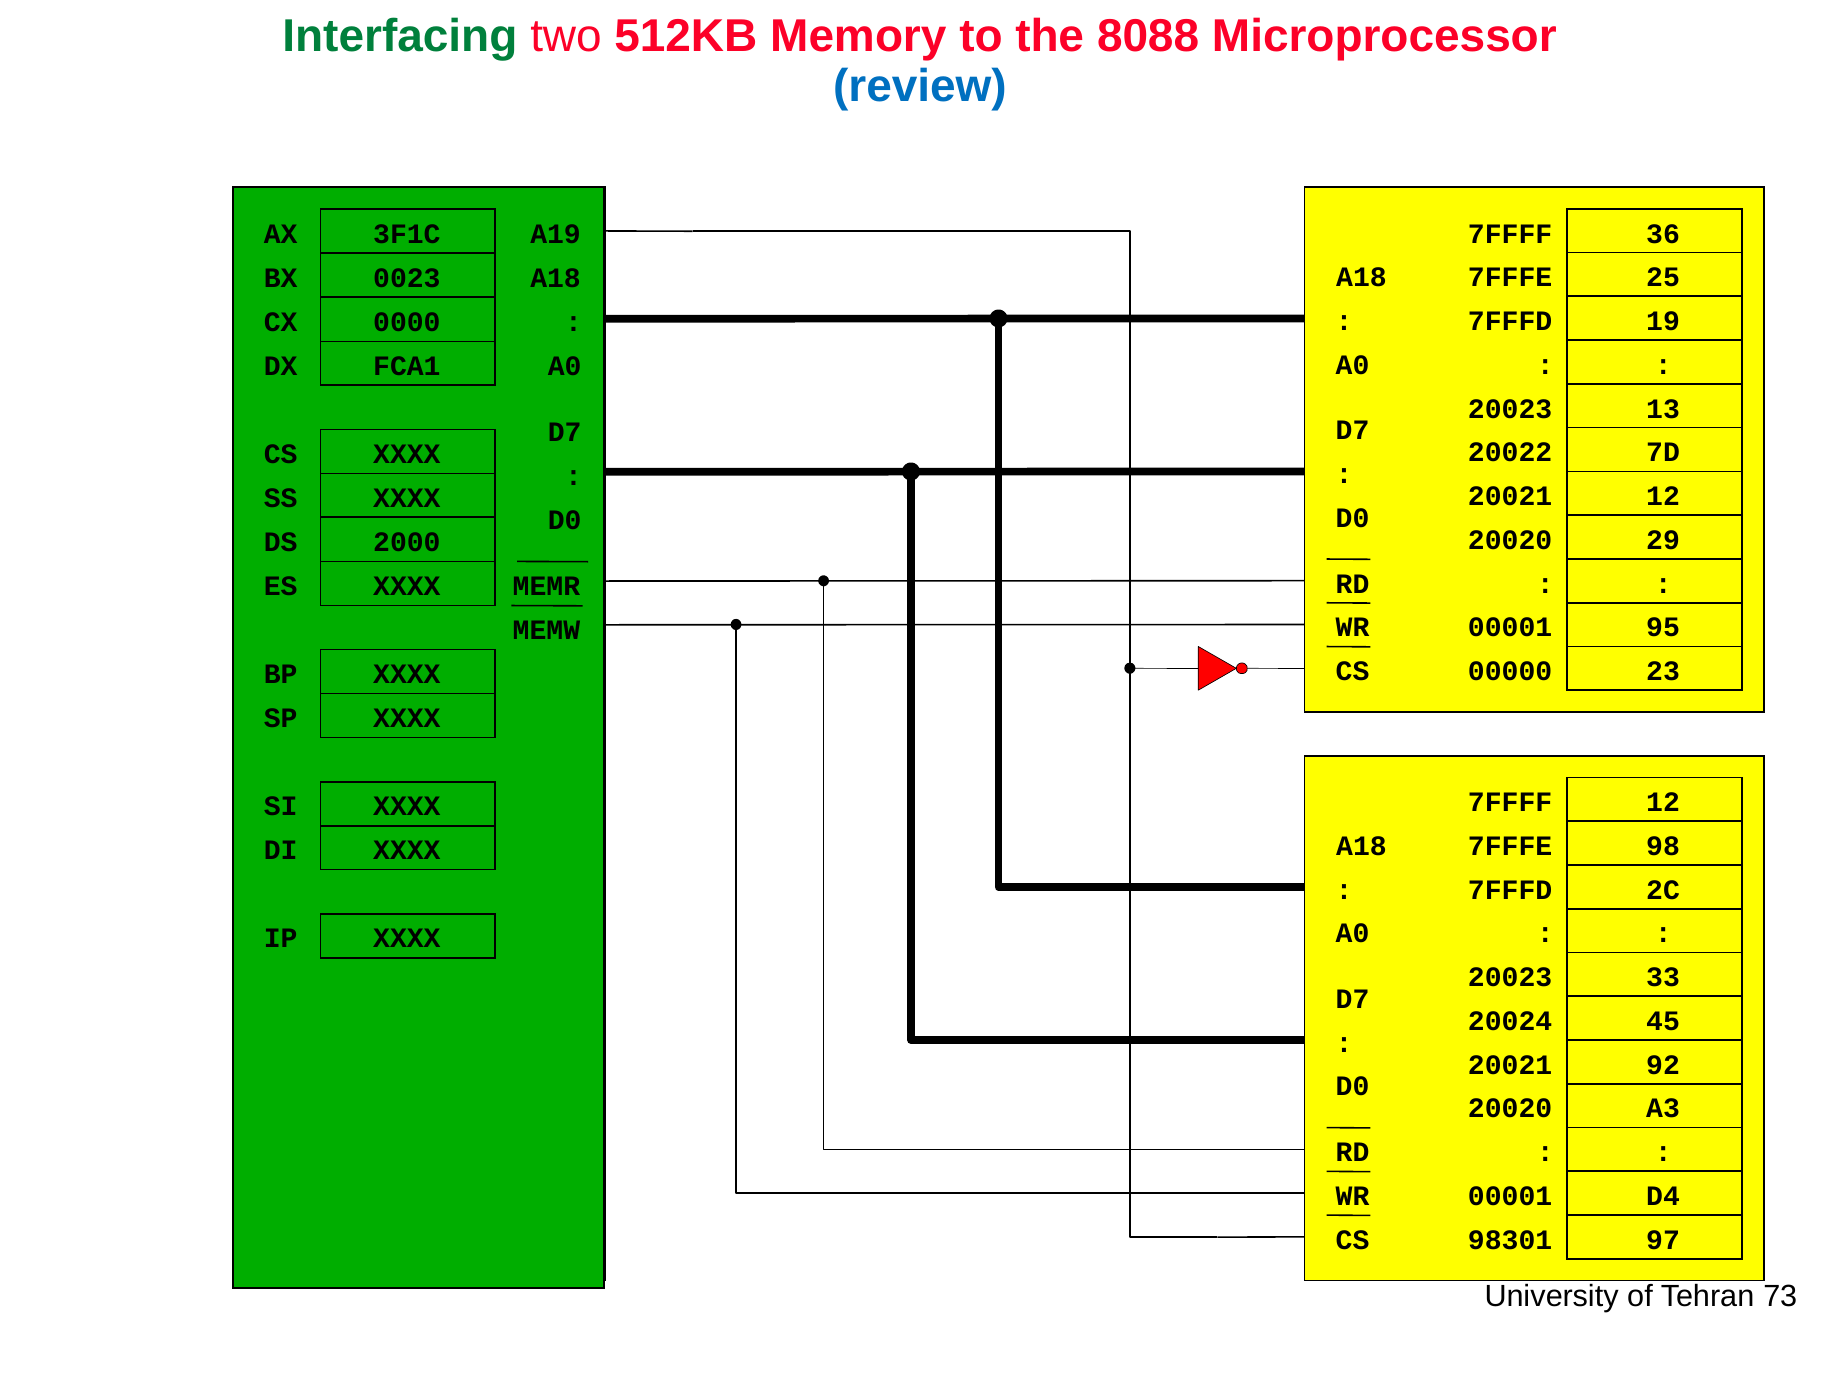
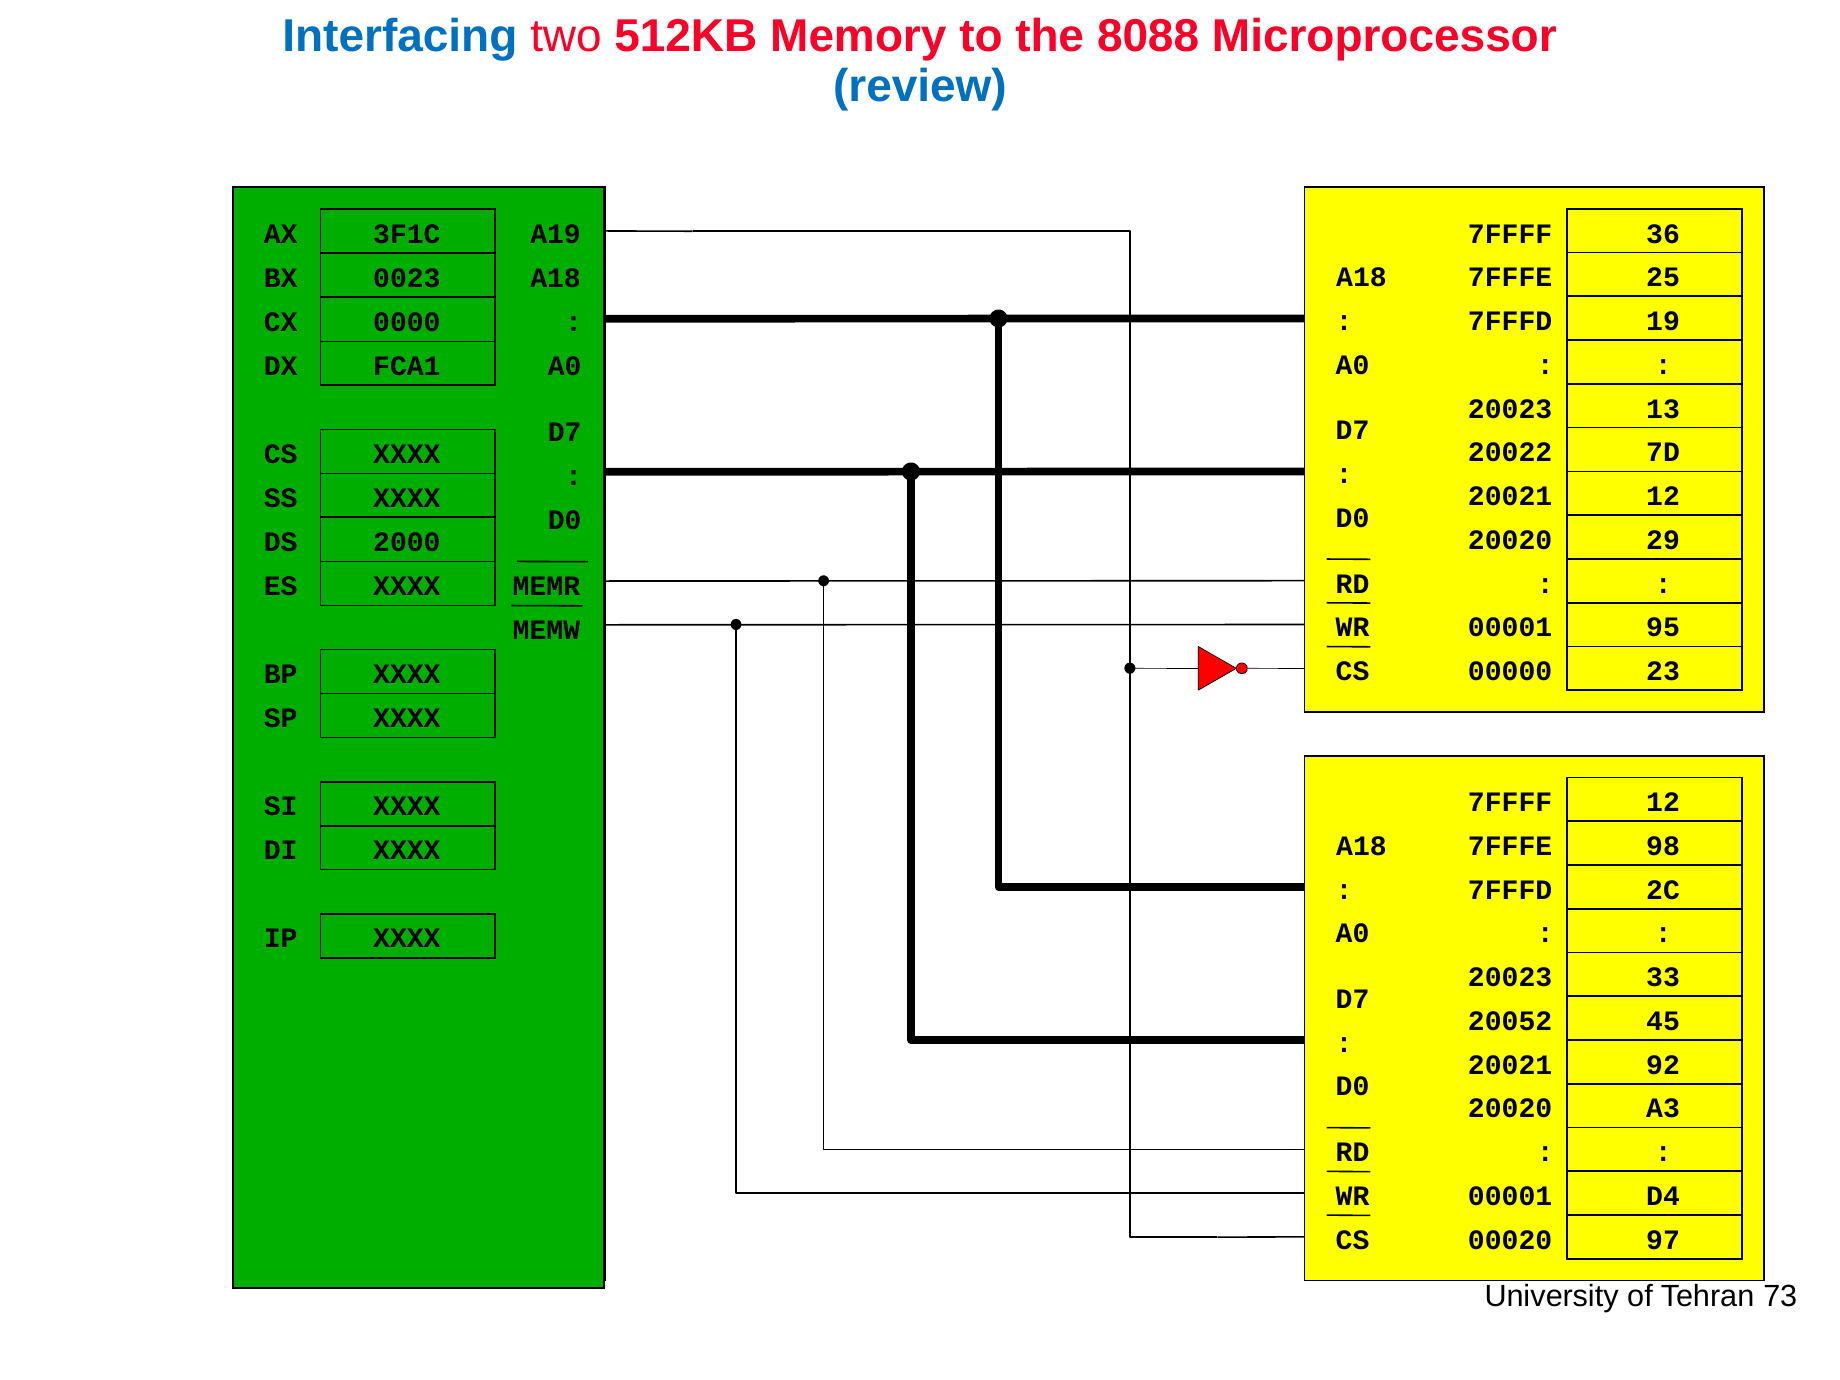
Interfacing colour: green -> blue
20024: 20024 -> 20052
98301: 98301 -> 00020
